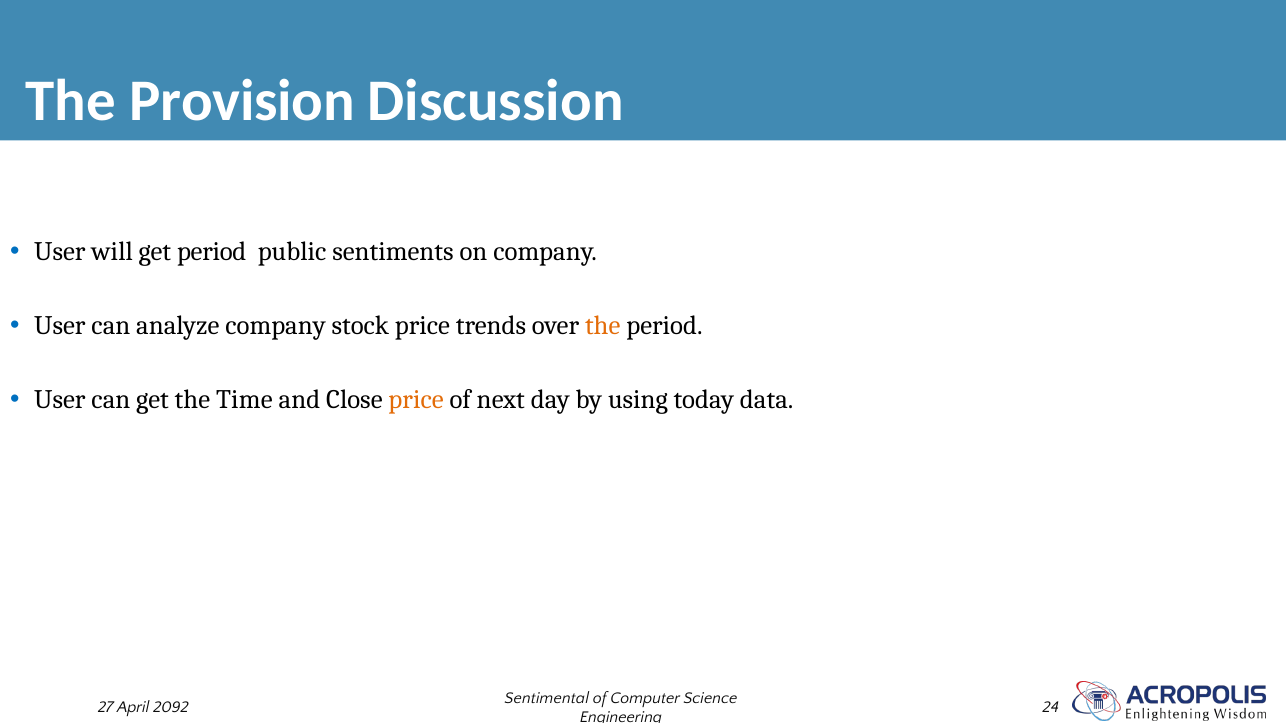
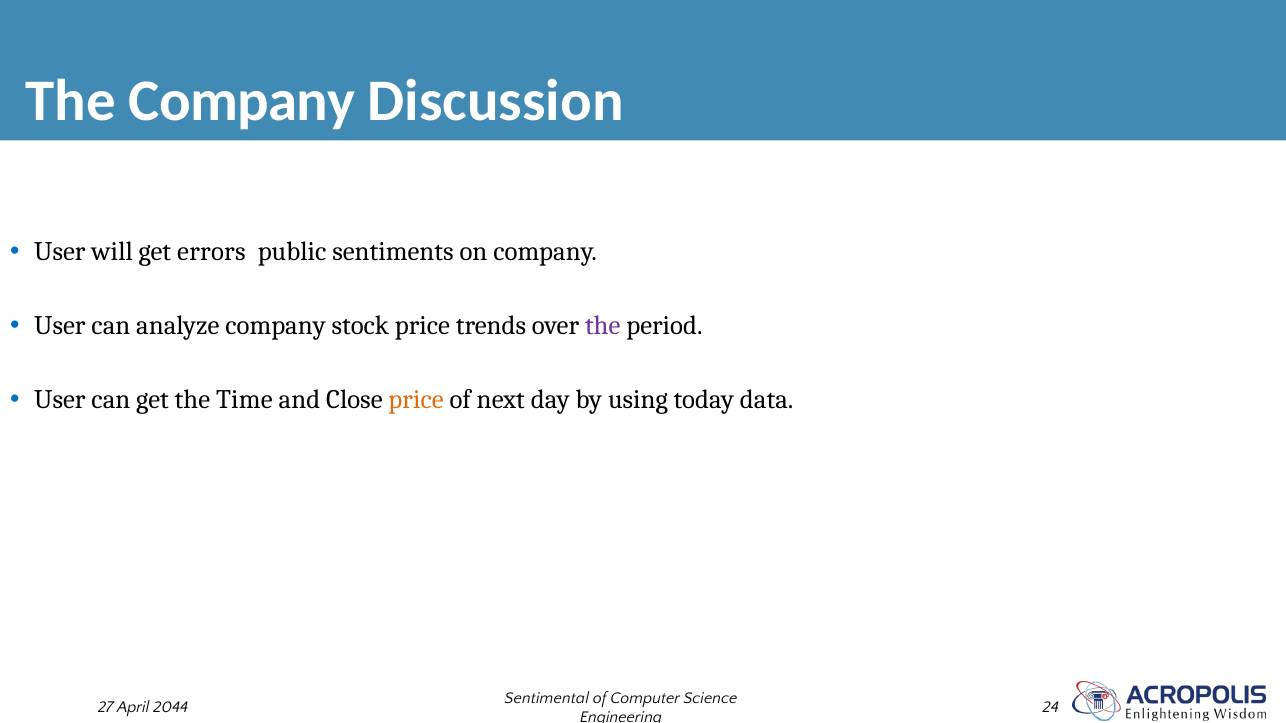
The Provision: Provision -> Company
get period: period -> errors
the at (603, 326) colour: orange -> purple
2092: 2092 -> 2044
